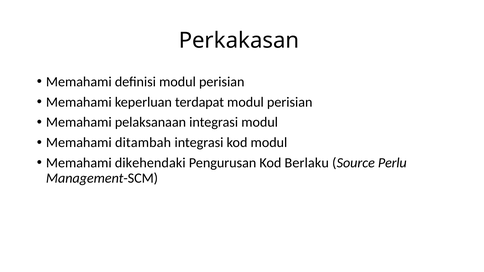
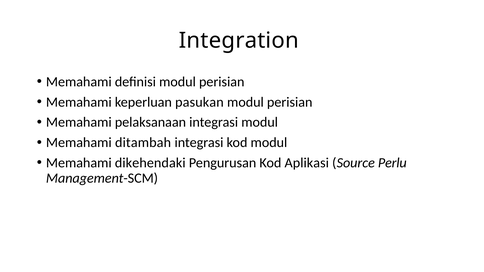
Perkakasan: Perkakasan -> Integration
terdapat: terdapat -> pasukan
Berlaku: Berlaku -> Aplikasi
